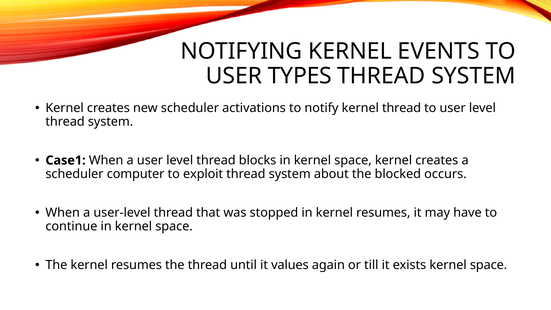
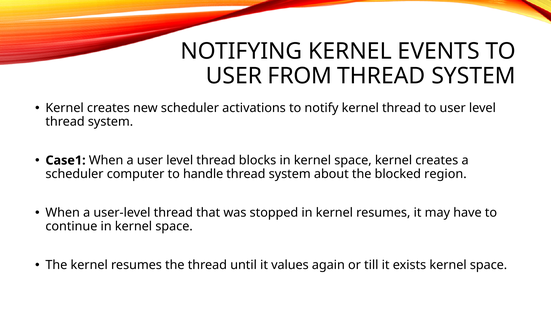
TYPES: TYPES -> FROM
exploit: exploit -> handle
occurs: occurs -> region
